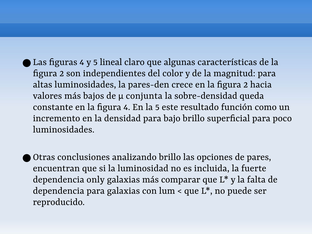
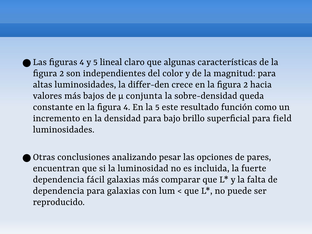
pares-den: pares-den -> differ-den
poco: poco -> field
analizando brillo: brillo -> pesar
only: only -> fácil
